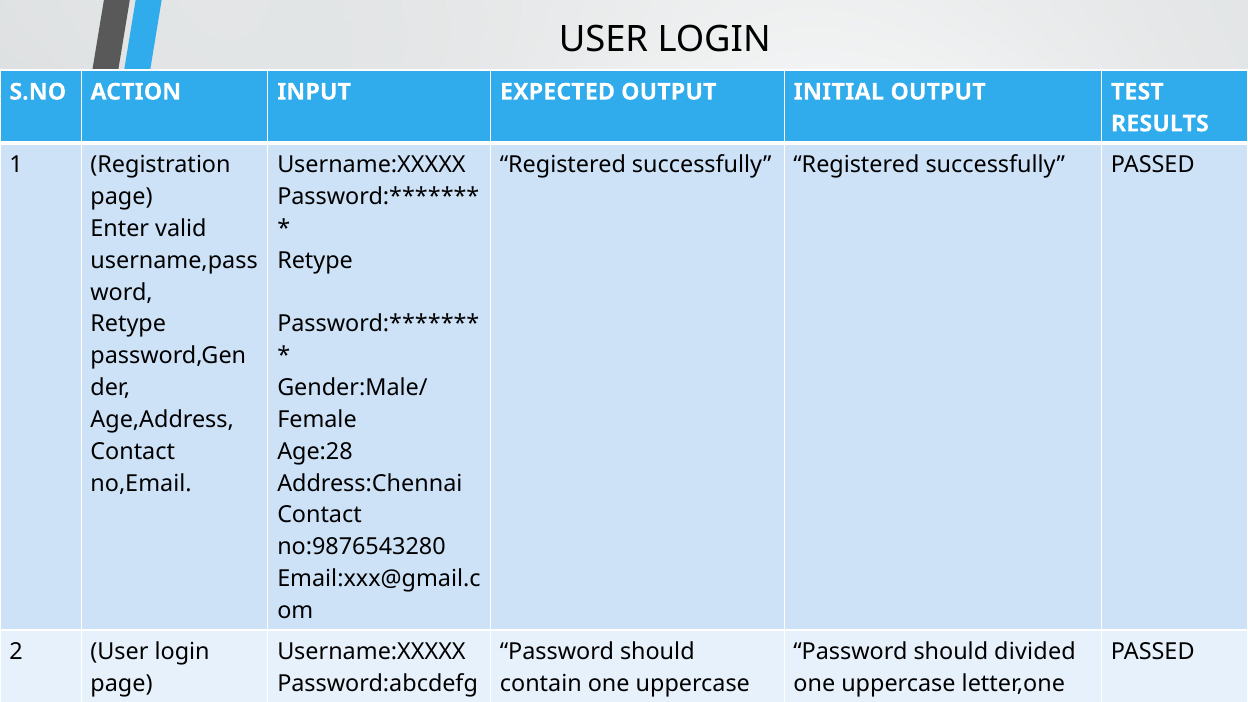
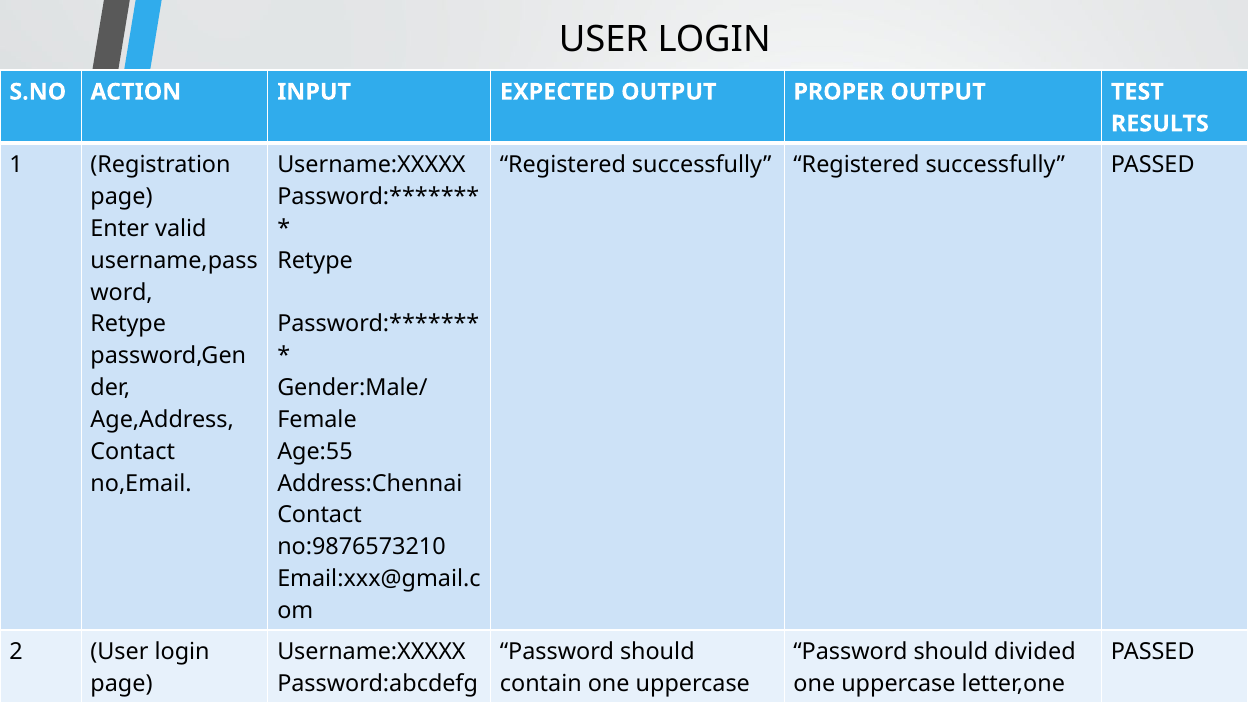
INITIAL: INITIAL -> PROPER
Age:28: Age:28 -> Age:55
no:9876543280: no:9876543280 -> no:9876573210
